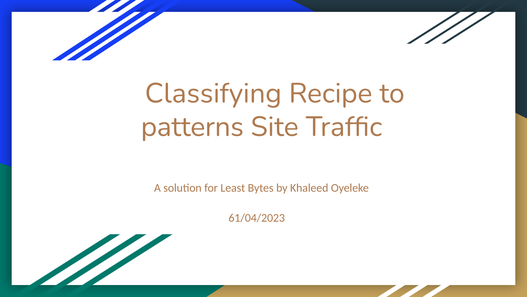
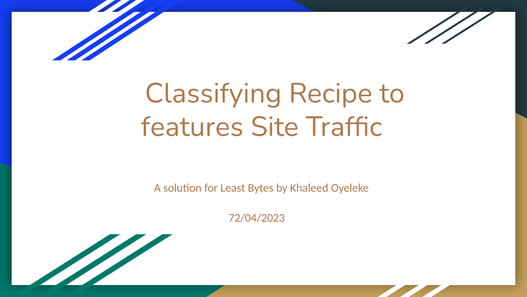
patterns: patterns -> features
61/04/2023: 61/04/2023 -> 72/04/2023
